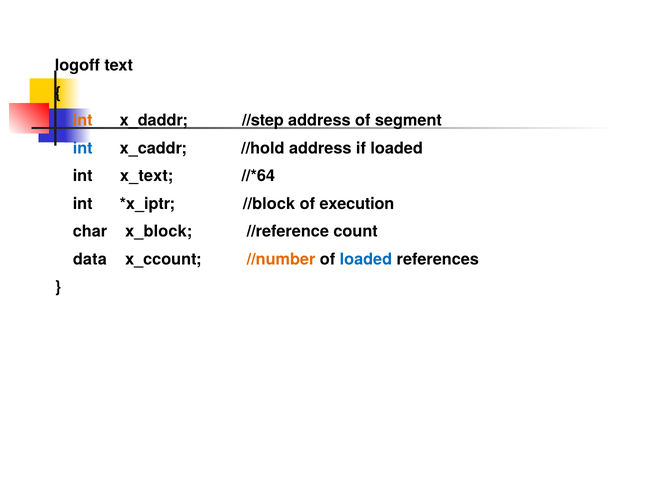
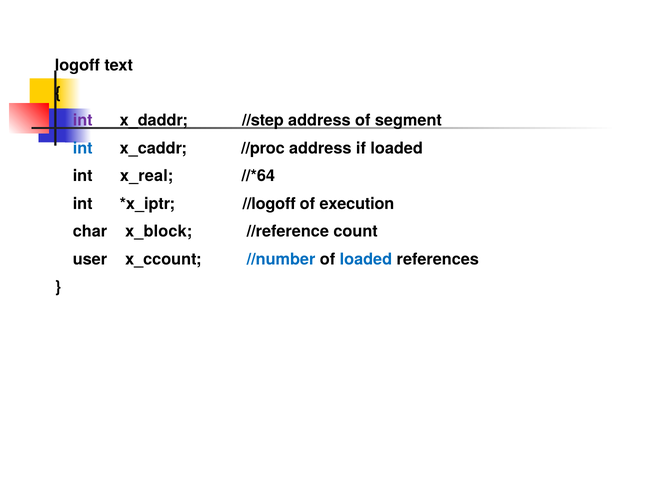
int at (83, 120) colour: orange -> purple
//hold: //hold -> //proc
x_text: x_text -> x_real
//block: //block -> //logoff
data: data -> user
//number colour: orange -> blue
